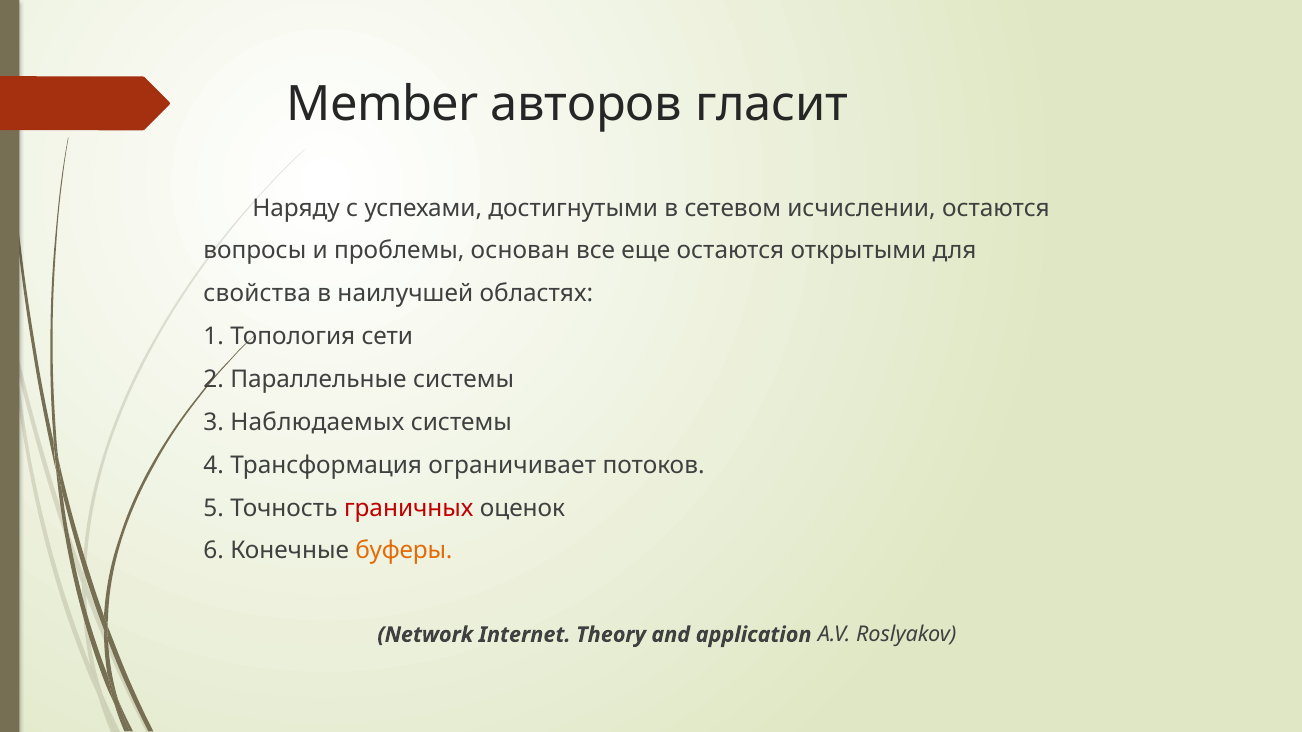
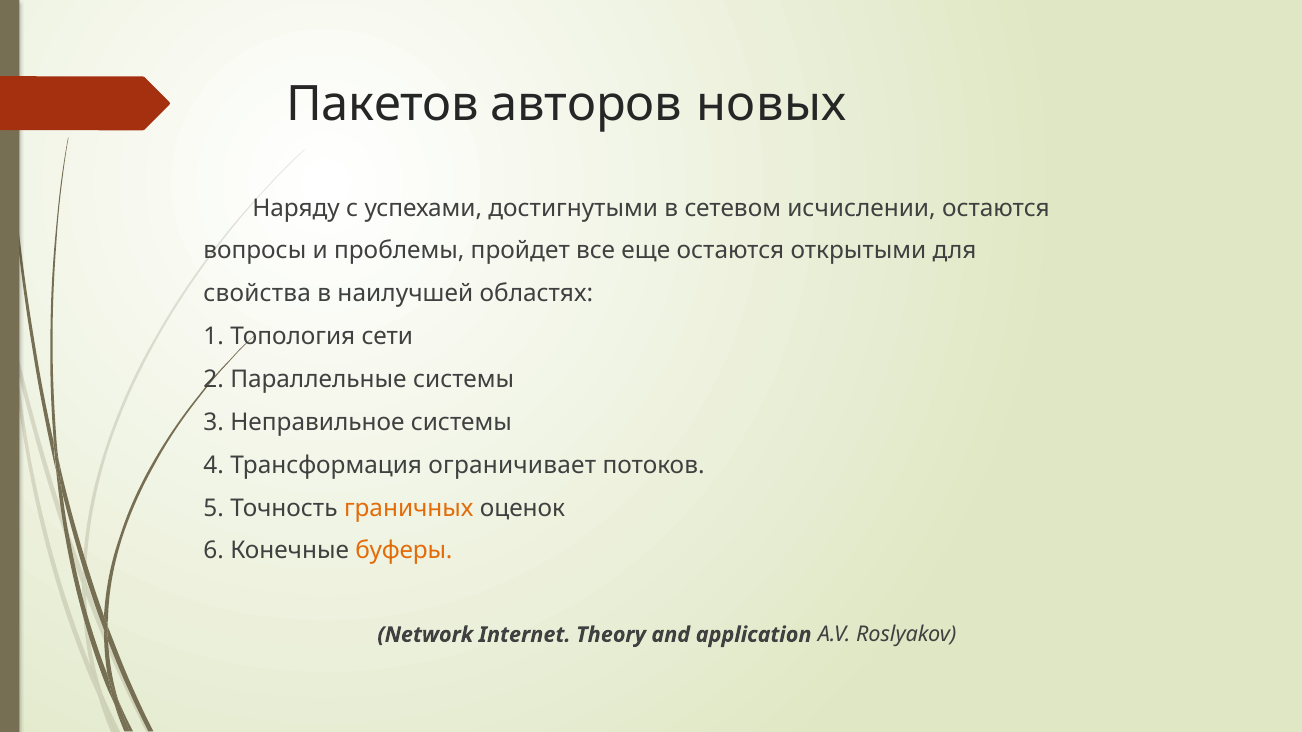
Member: Member -> Пакетов
гласит: гласит -> новых
основан: основан -> пройдет
Наблюдаемых: Наблюдаемых -> Неправильное
граничных colour: red -> orange
